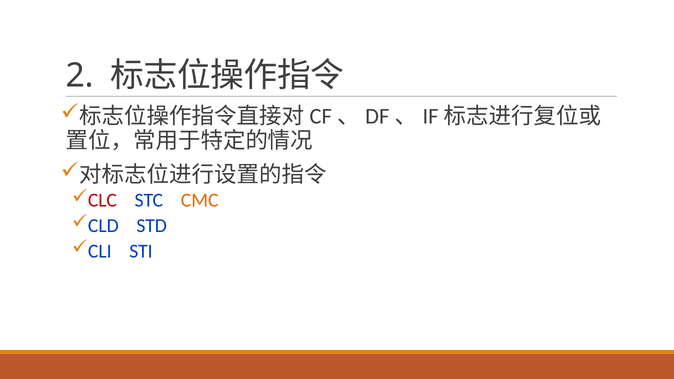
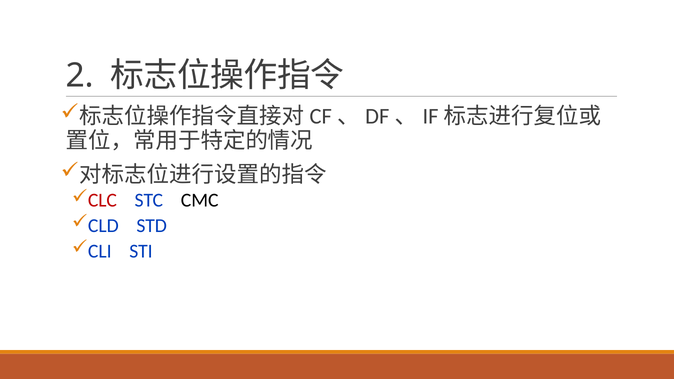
CMC colour: orange -> black
